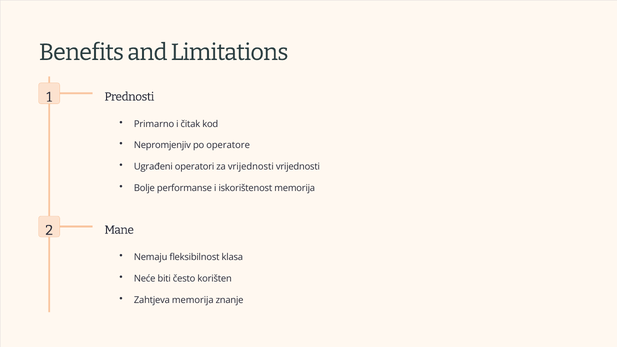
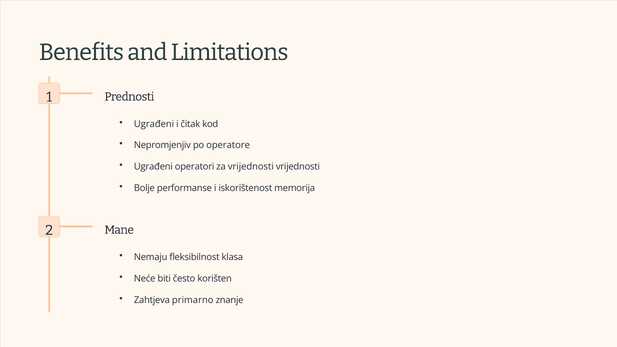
Primarno at (154, 124): Primarno -> Ugrađeni
Zahtjeva memorija: memorija -> primarno
